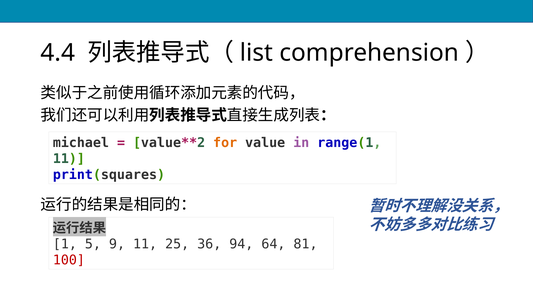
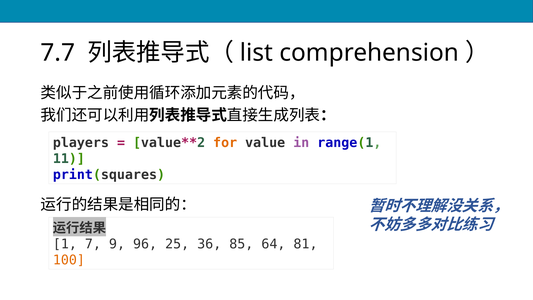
4.4: 4.4 -> 7.7
michael: michael -> players
5: 5 -> 7
9 11: 11 -> 96
94: 94 -> 85
100 colour: red -> orange
